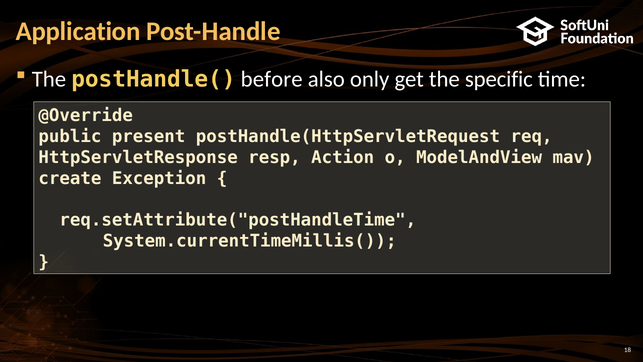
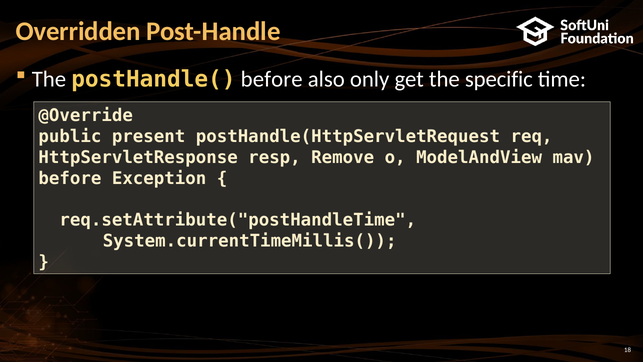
Application: Application -> Overridden
Action: Action -> Remove
create at (70, 178): create -> before
